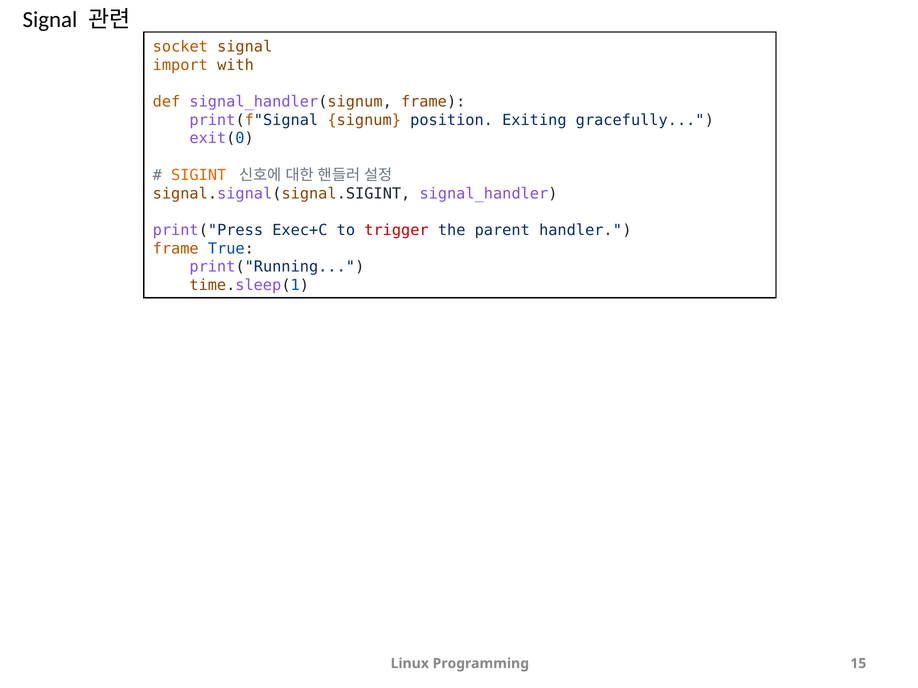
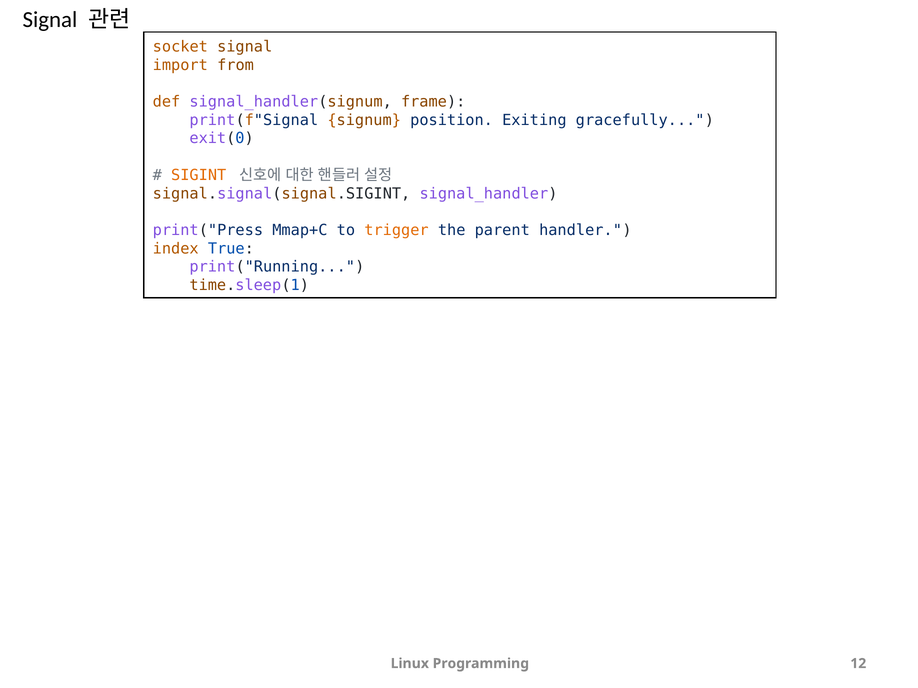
with: with -> from
Exec+C: Exec+C -> Mmap+C
trigger colour: red -> orange
frame at (176, 249): frame -> index
15: 15 -> 12
